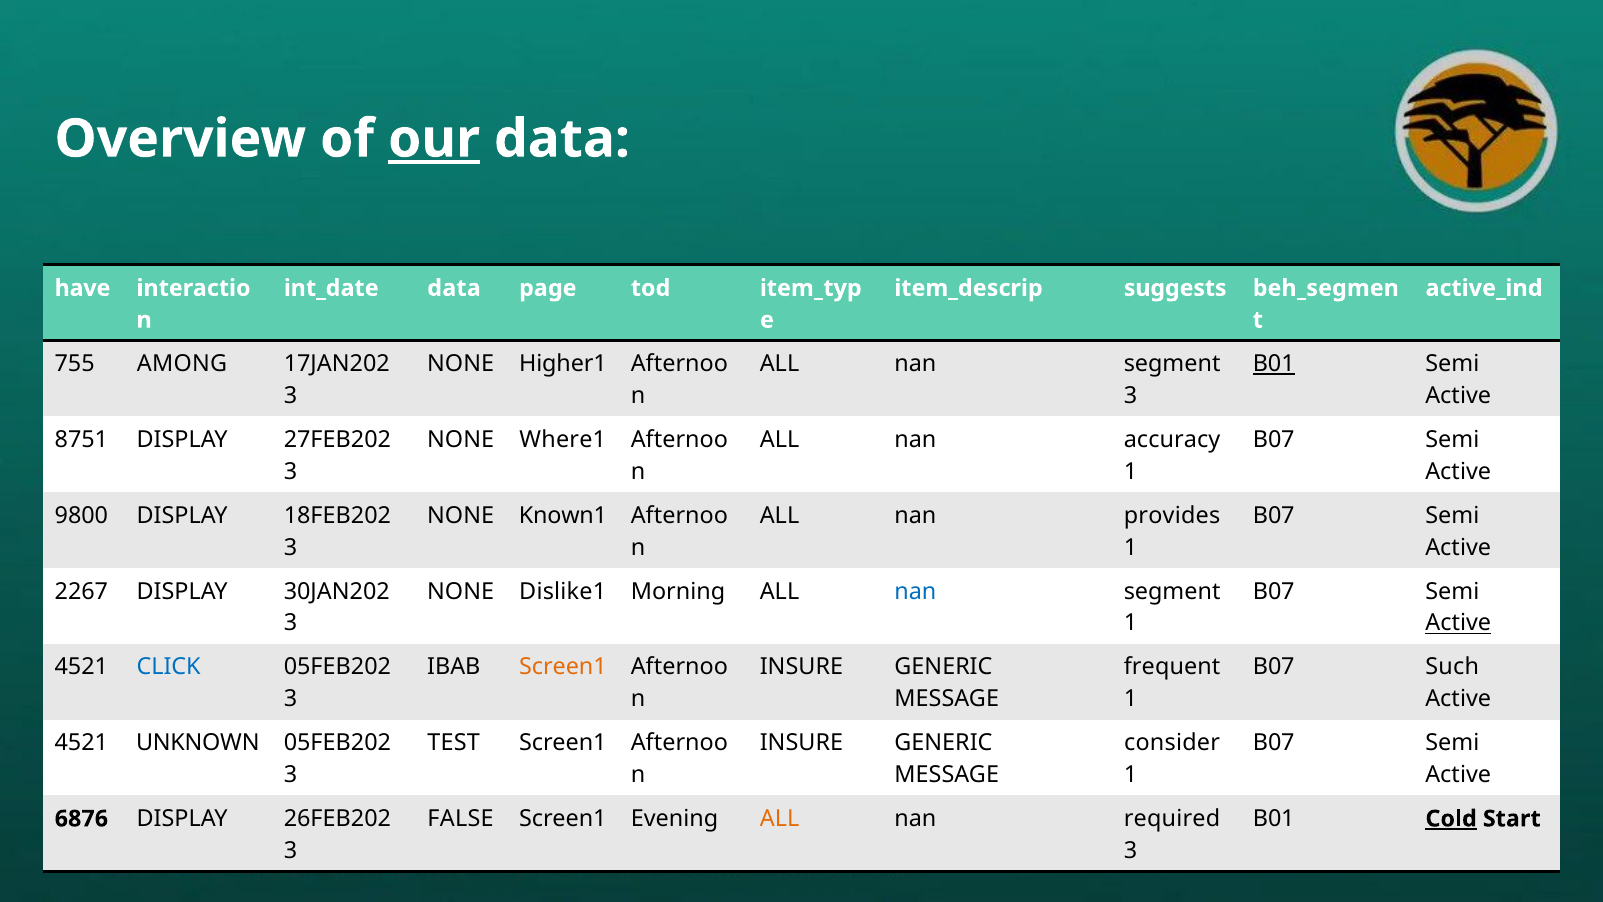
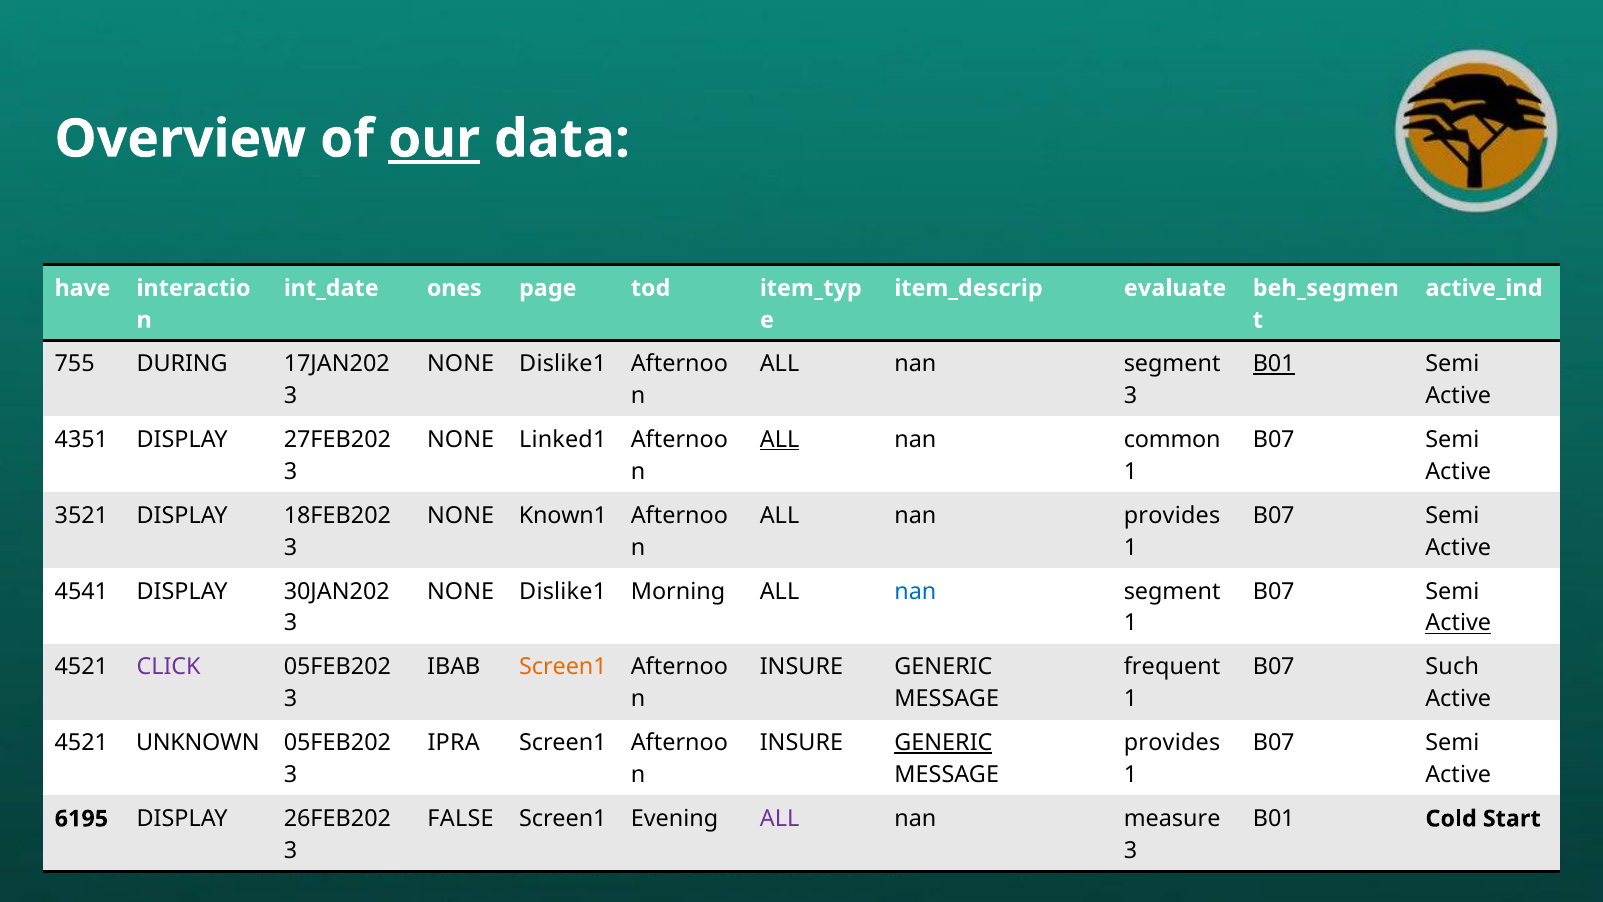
data at (454, 288): data -> ones
suggests: suggests -> evaluate
AMONG: AMONG -> DURING
Higher1 at (563, 364): Higher1 -> Dislike1
8751: 8751 -> 4351
Where1: Where1 -> Linked1
ALL at (780, 440) underline: none -> present
accuracy: accuracy -> common
9800: 9800 -> 3521
2267: 2267 -> 4541
CLICK colour: blue -> purple
TEST: TEST -> IPRA
GENERIC at (943, 743) underline: none -> present
consider at (1172, 743): consider -> provides
ALL at (780, 818) colour: orange -> purple
required: required -> measure
Cold underline: present -> none
6876: 6876 -> 6195
